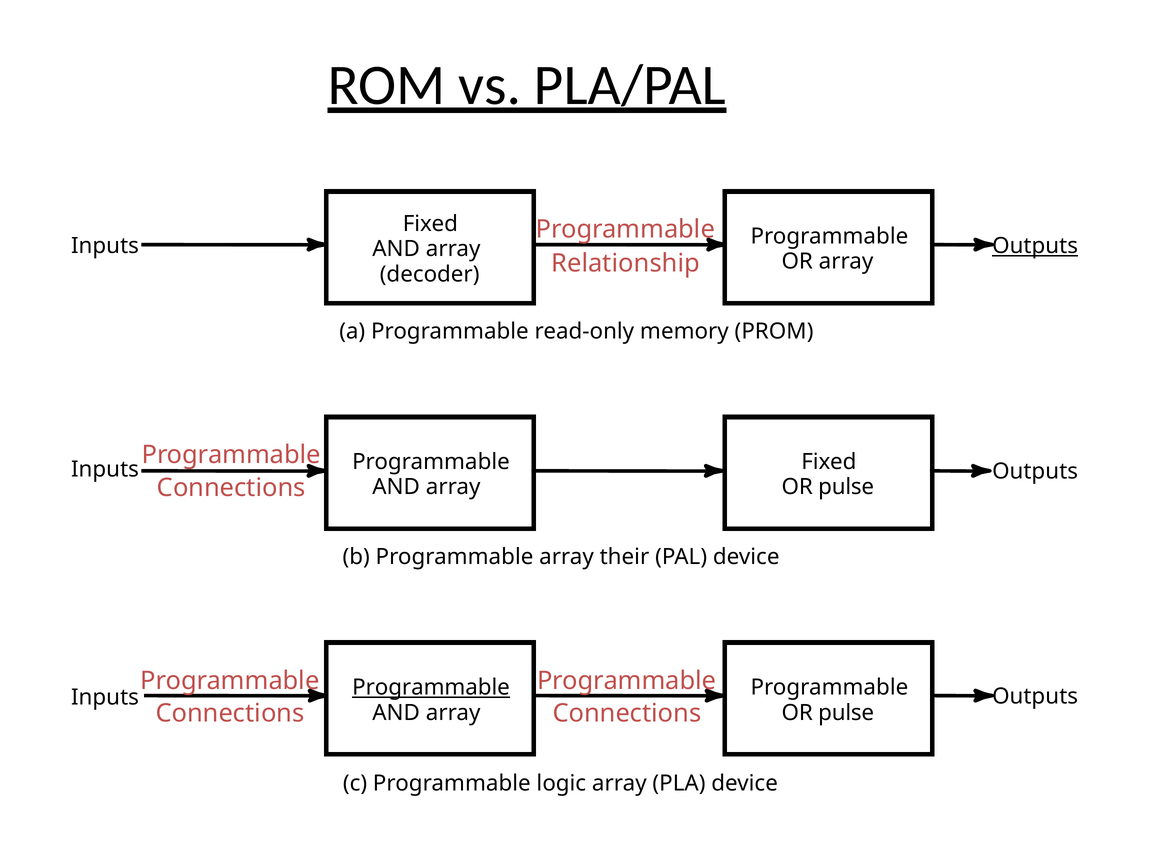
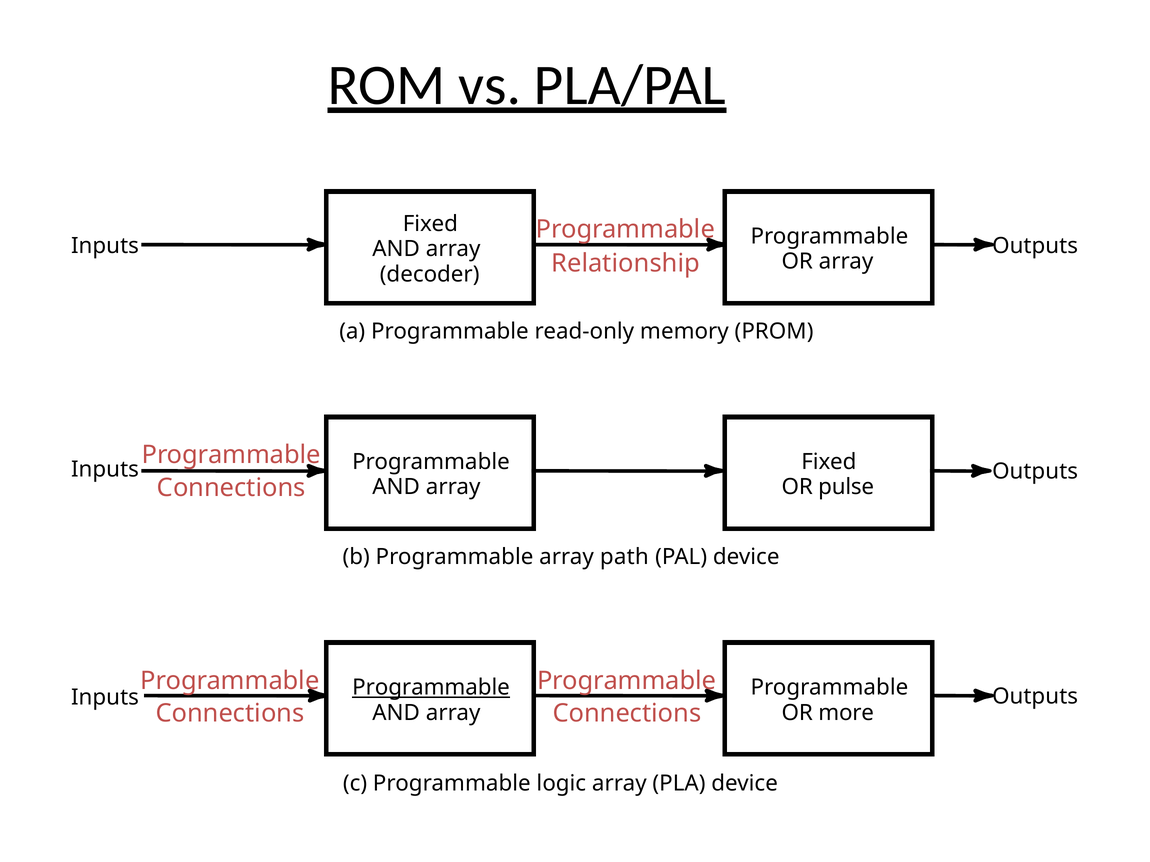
Outputs at (1035, 246) underline: present -> none
their: their -> path
pulse at (846, 713): pulse -> more
